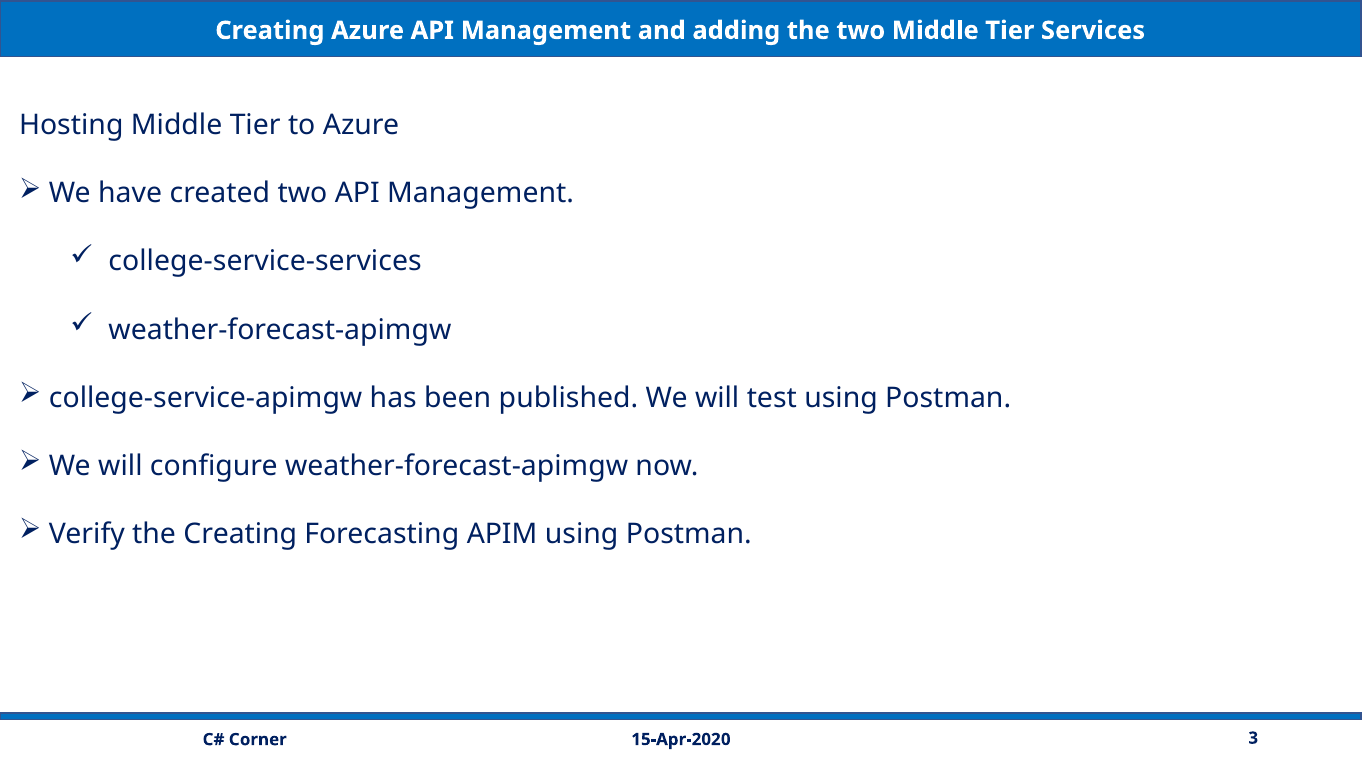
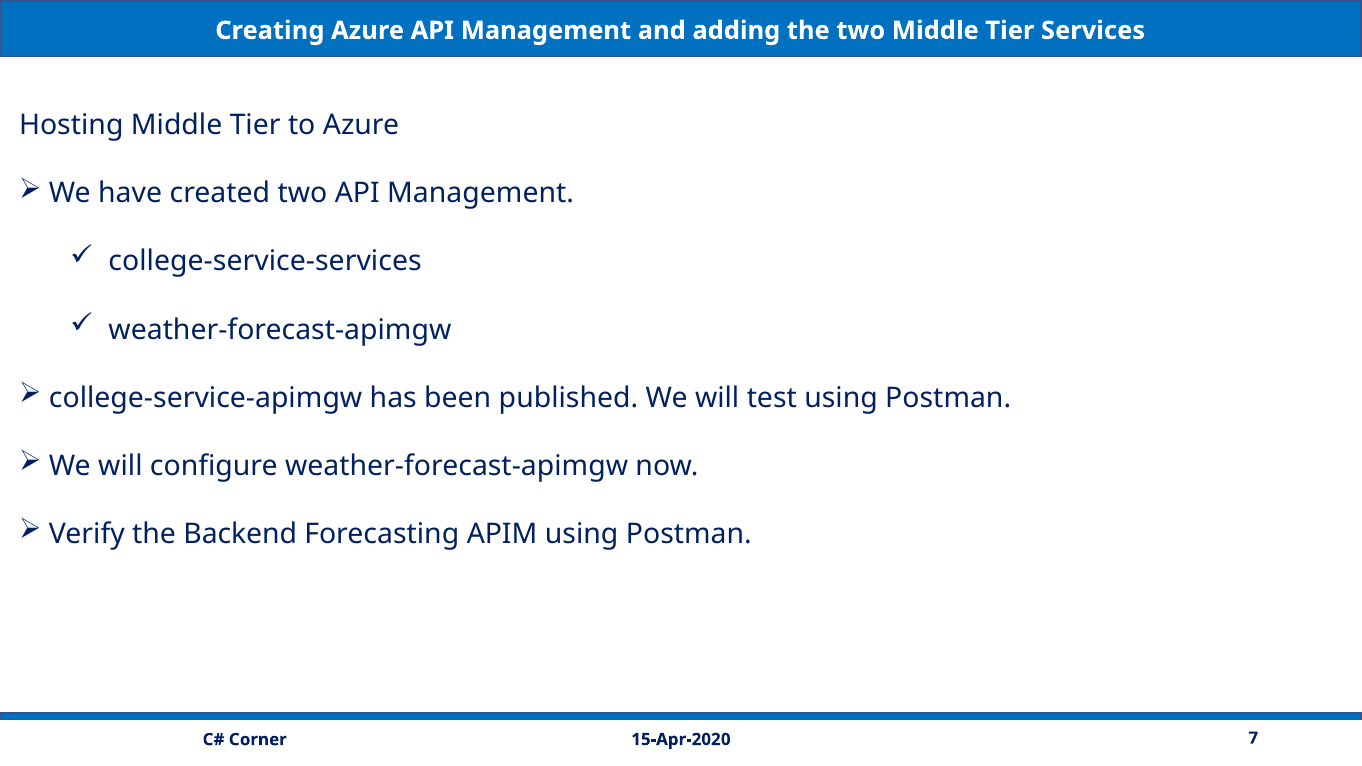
the Creating: Creating -> Backend
3: 3 -> 7
